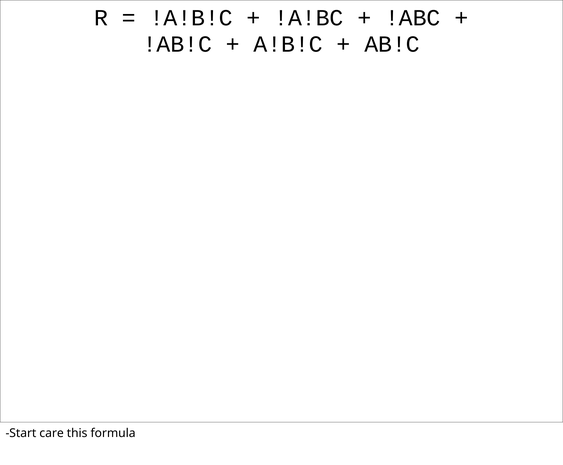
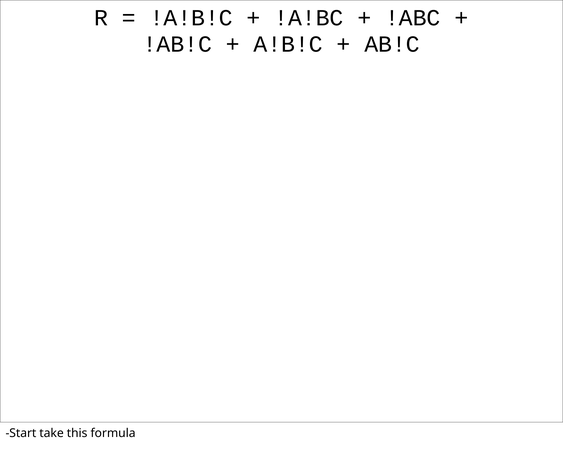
care: care -> take
